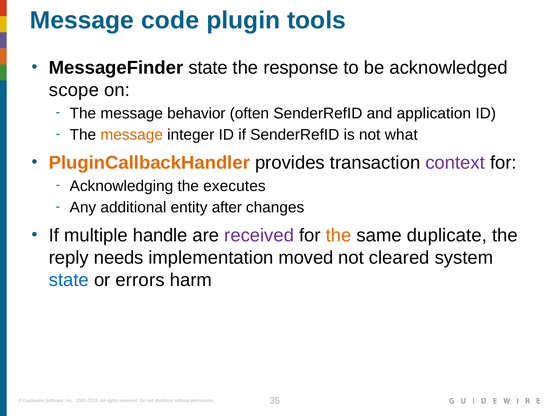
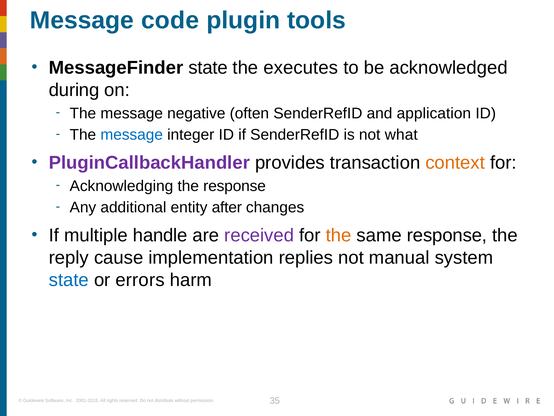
response: response -> executes
scope: scope -> during
behavior: behavior -> negative
message at (132, 135) colour: orange -> blue
PluginCallbackHandler colour: orange -> purple
context colour: purple -> orange
the executes: executes -> response
same duplicate: duplicate -> response
needs: needs -> cause
moved: moved -> replies
cleared: cleared -> manual
